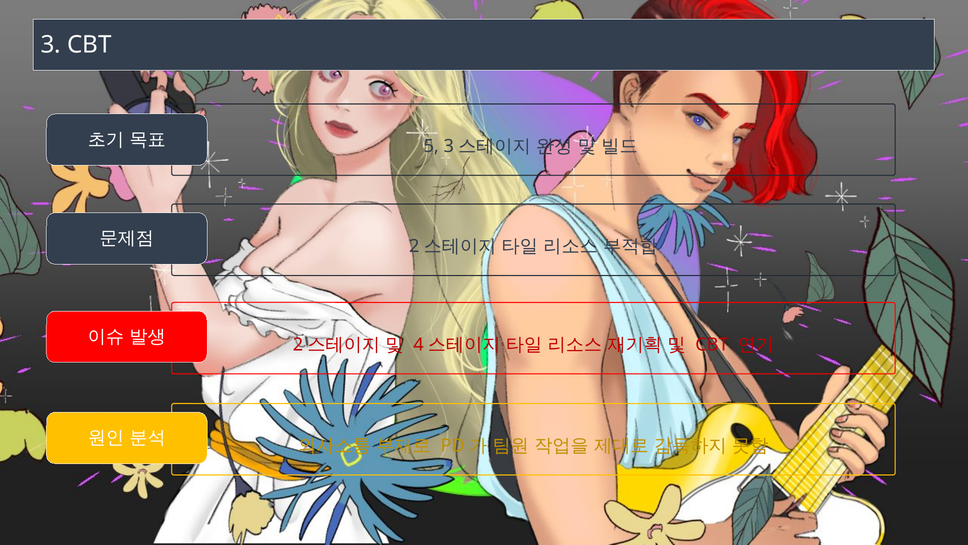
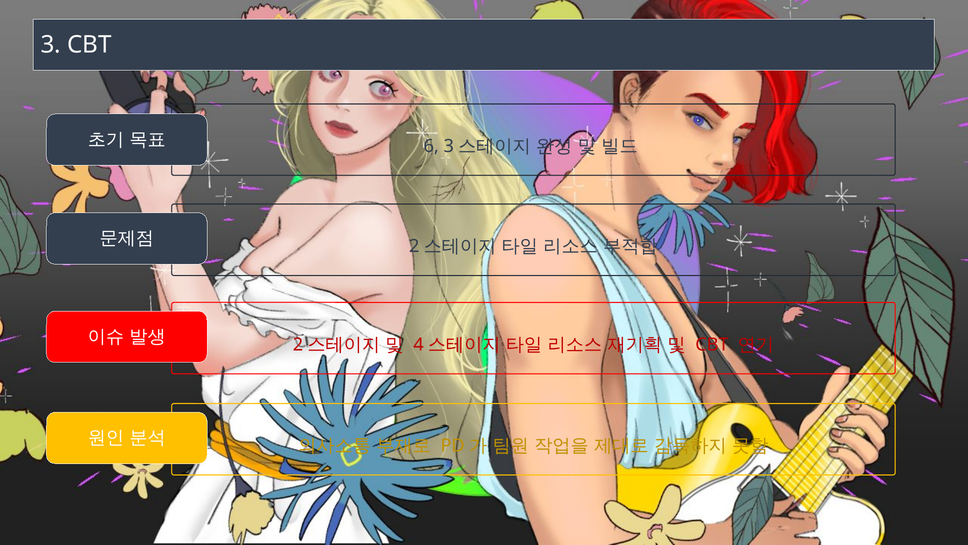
5: 5 -> 6
